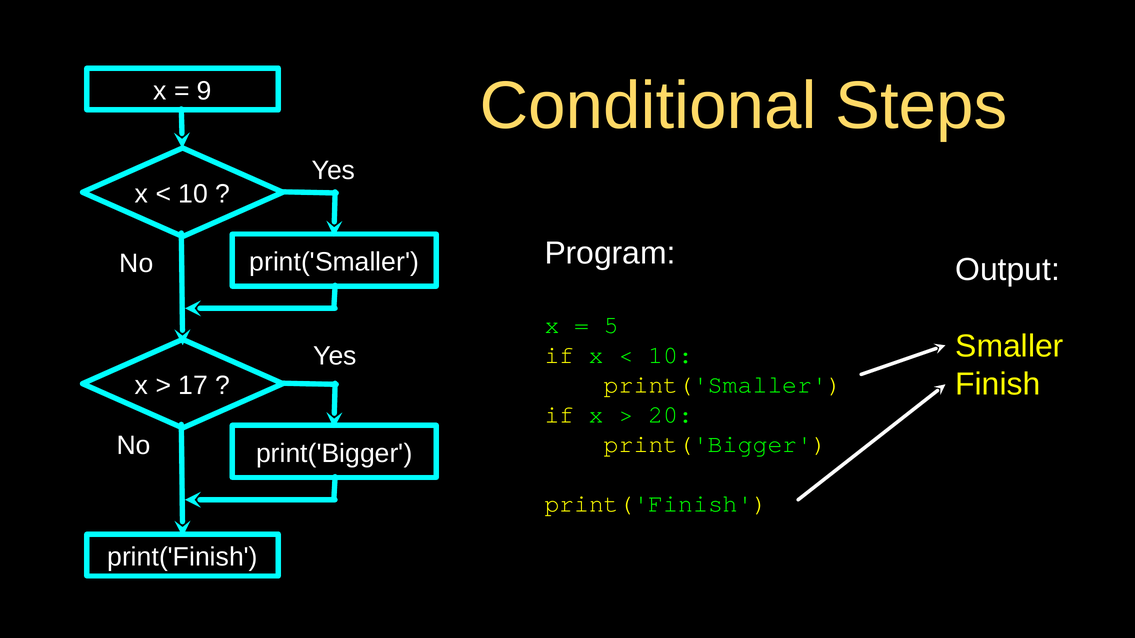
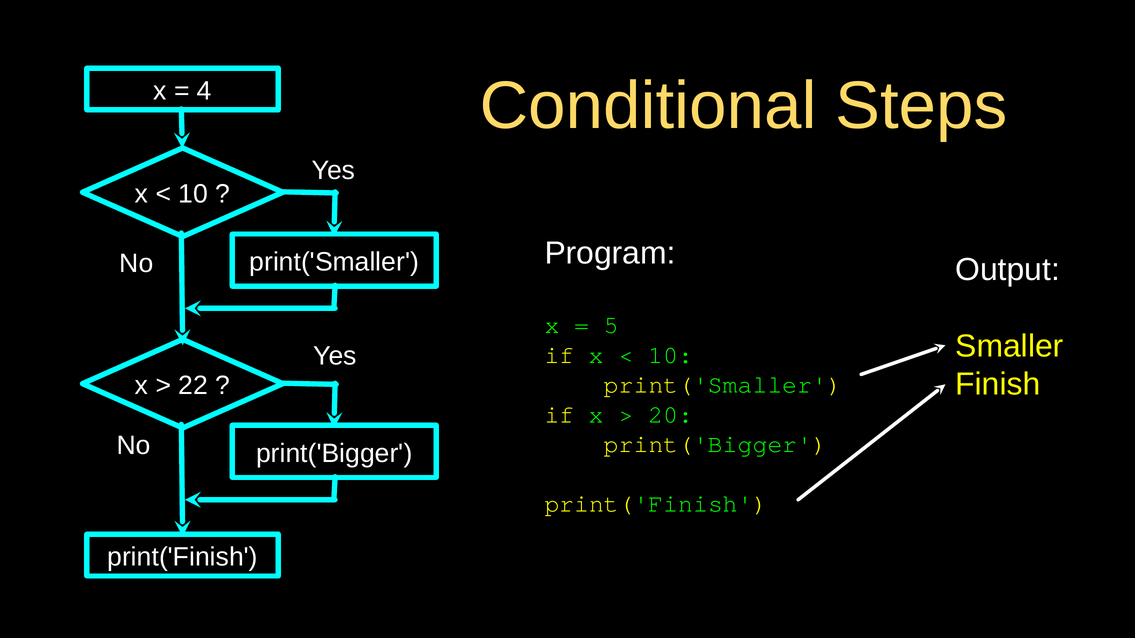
9: 9 -> 4
17: 17 -> 22
